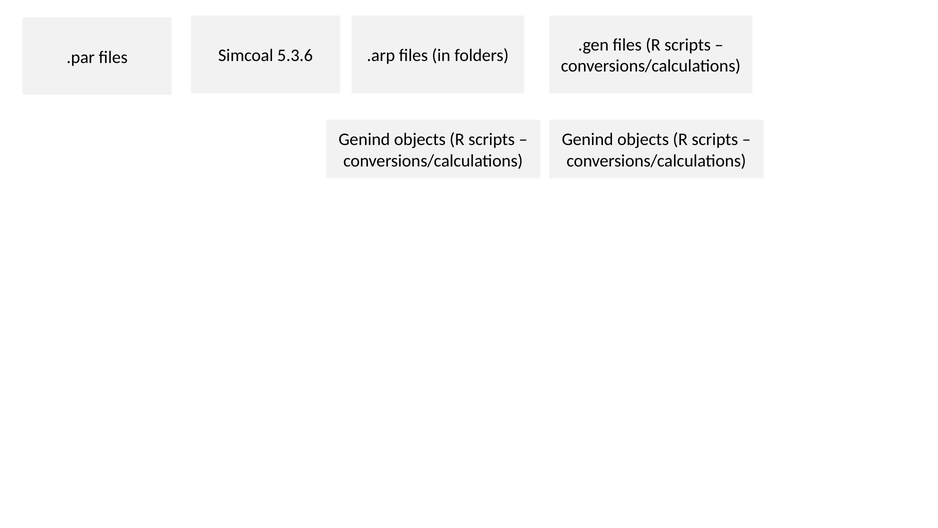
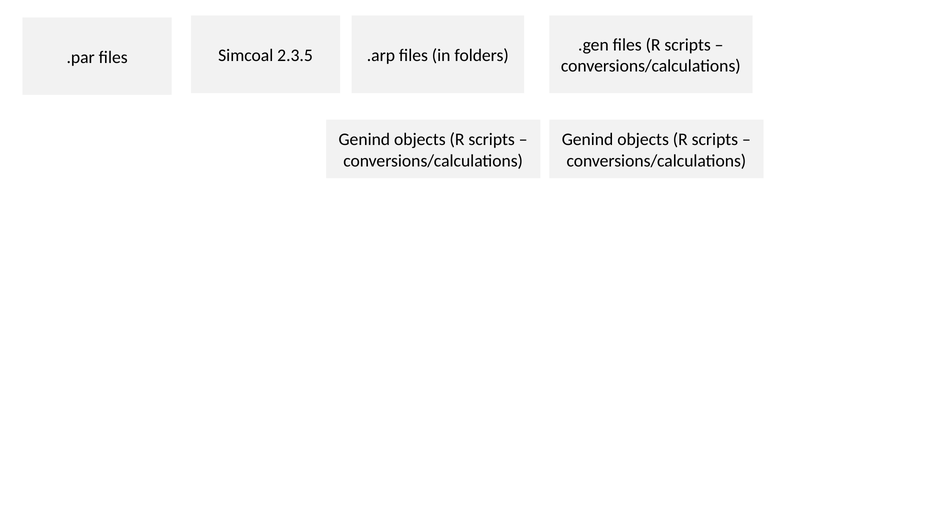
5.3.6: 5.3.6 -> 2.3.5
